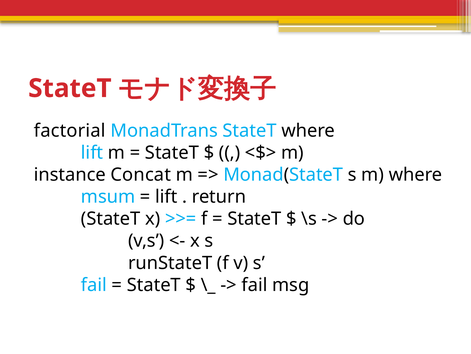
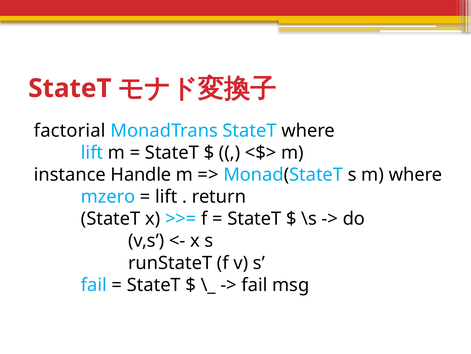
Concat: Concat -> Handle
msum: msum -> mzero
